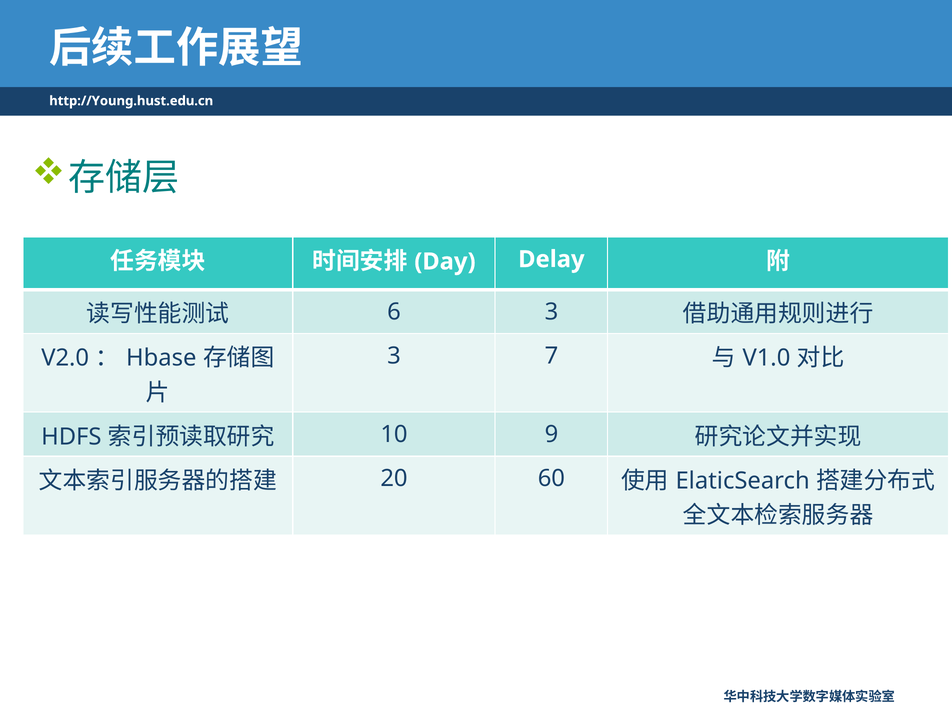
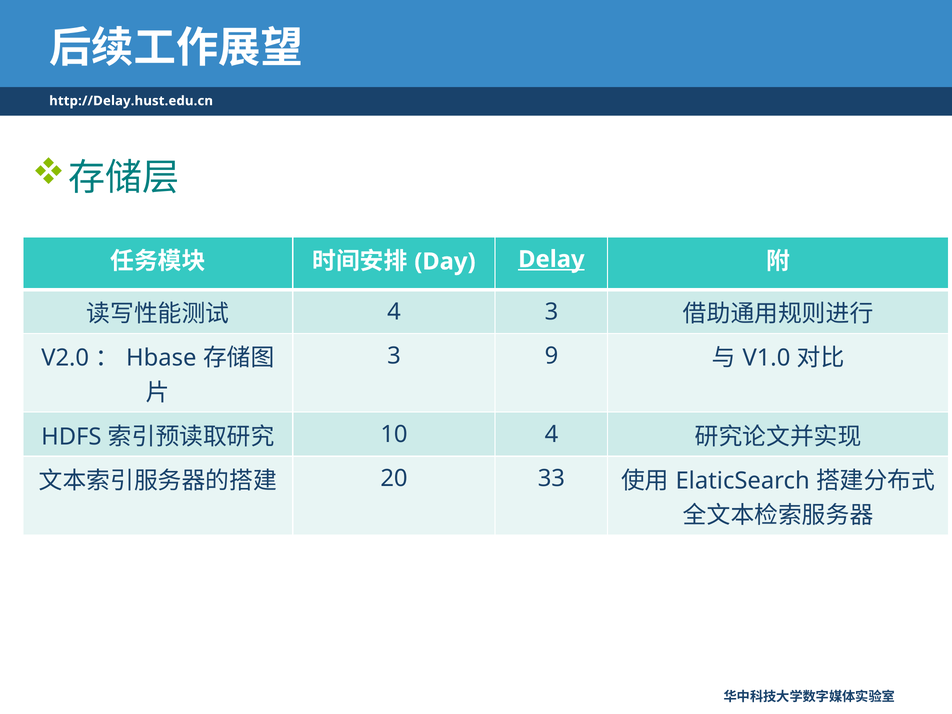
http://Young.hust.edu.cn: http://Young.hust.edu.cn -> http://Delay.hust.edu.cn
Delay underline: none -> present
6 at (394, 312): 6 -> 4
7: 7 -> 9
10 9: 9 -> 4
60: 60 -> 33
